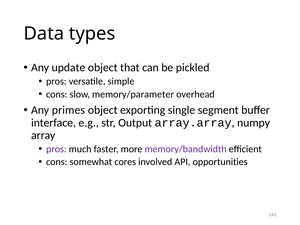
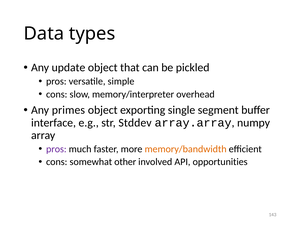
memory/parameter: memory/parameter -> memory/interpreter
Output: Output -> Stddev
memory/bandwidth colour: purple -> orange
cores: cores -> other
